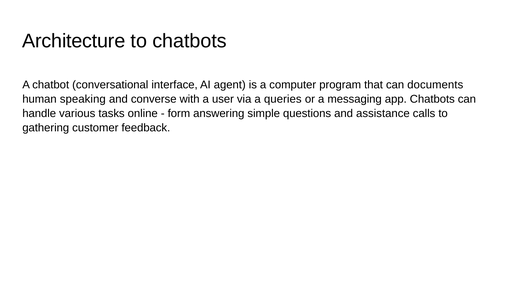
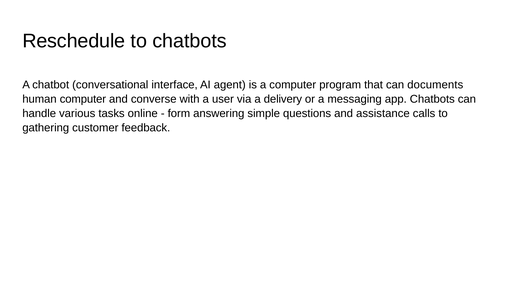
Architecture: Architecture -> Reschedule
human speaking: speaking -> computer
queries: queries -> delivery
